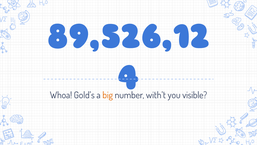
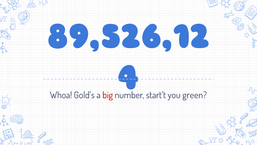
big colour: orange -> red
with’t: with’t -> start’t
visible: visible -> green
